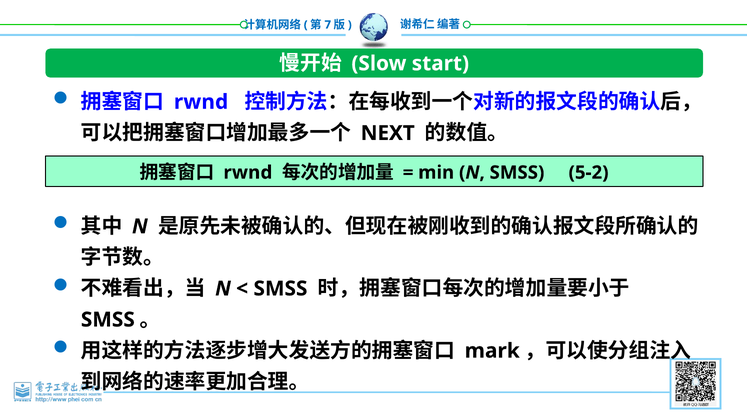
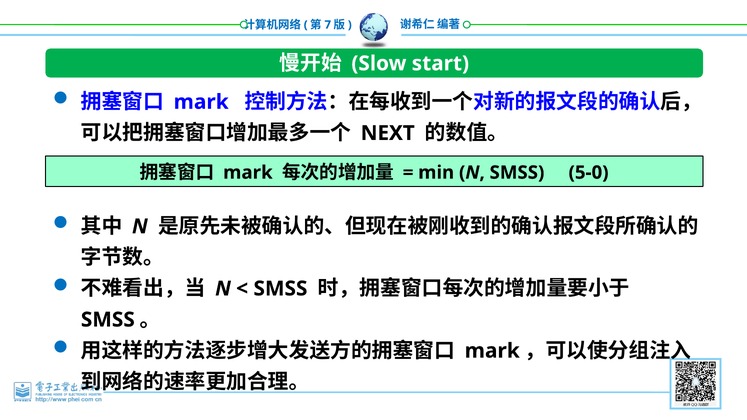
rwnd at (201, 102): rwnd -> mark
rwnd at (248, 173): rwnd -> mark
5-2: 5-2 -> 5-0
